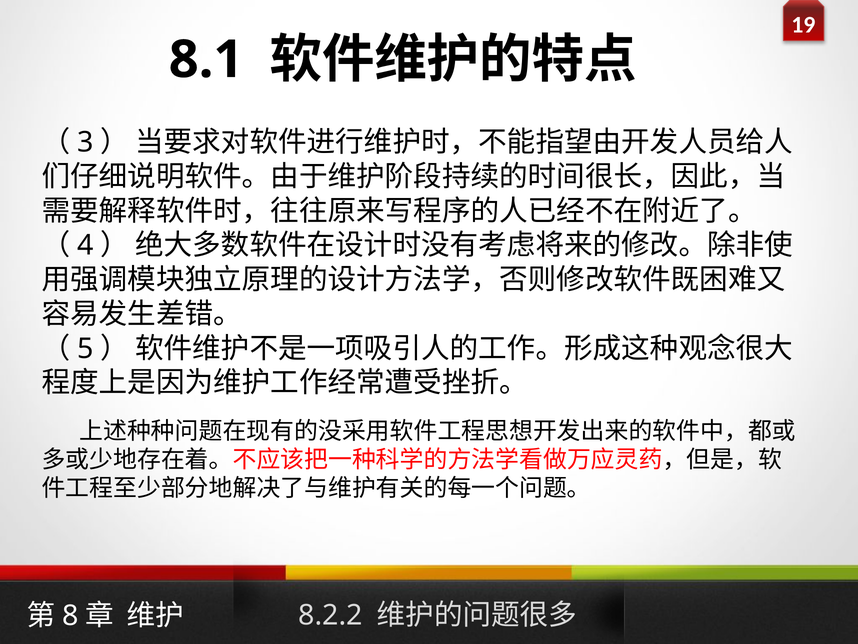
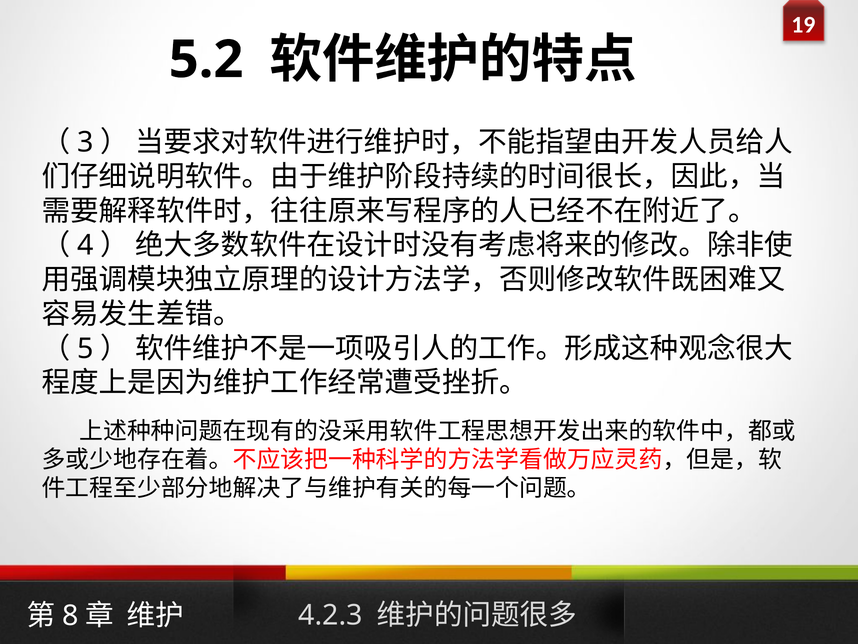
8.1: 8.1 -> 5.2
8.2.2: 8.2.2 -> 4.2.3
